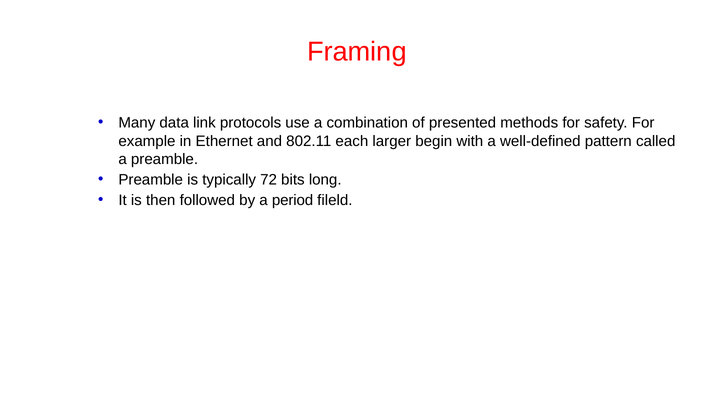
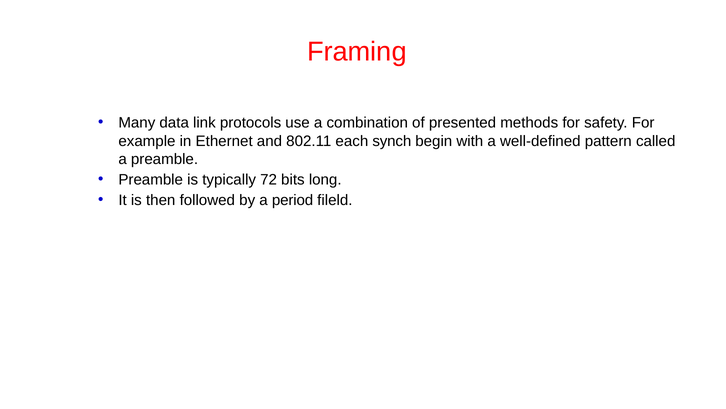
larger: larger -> synch
